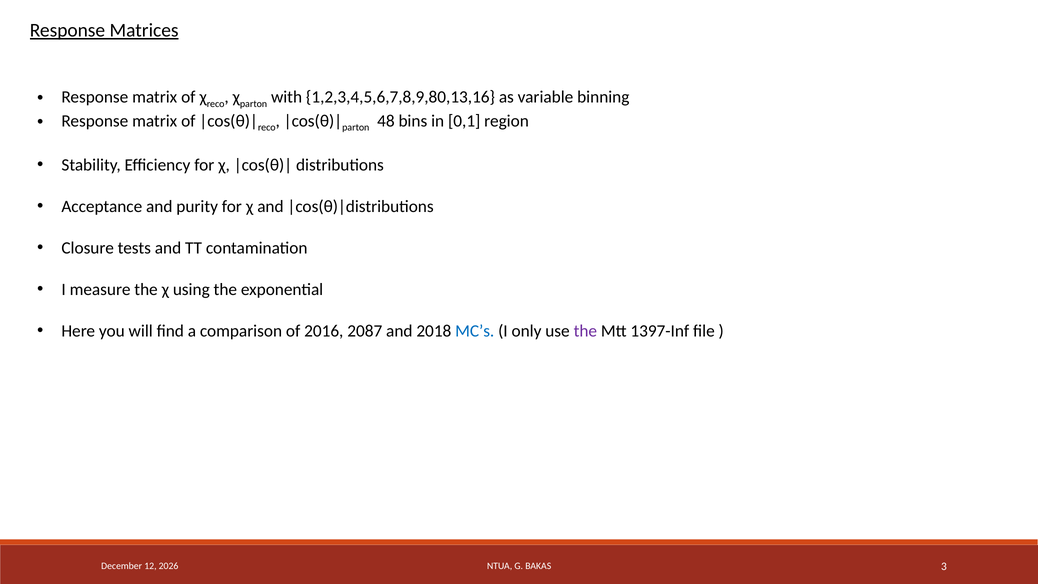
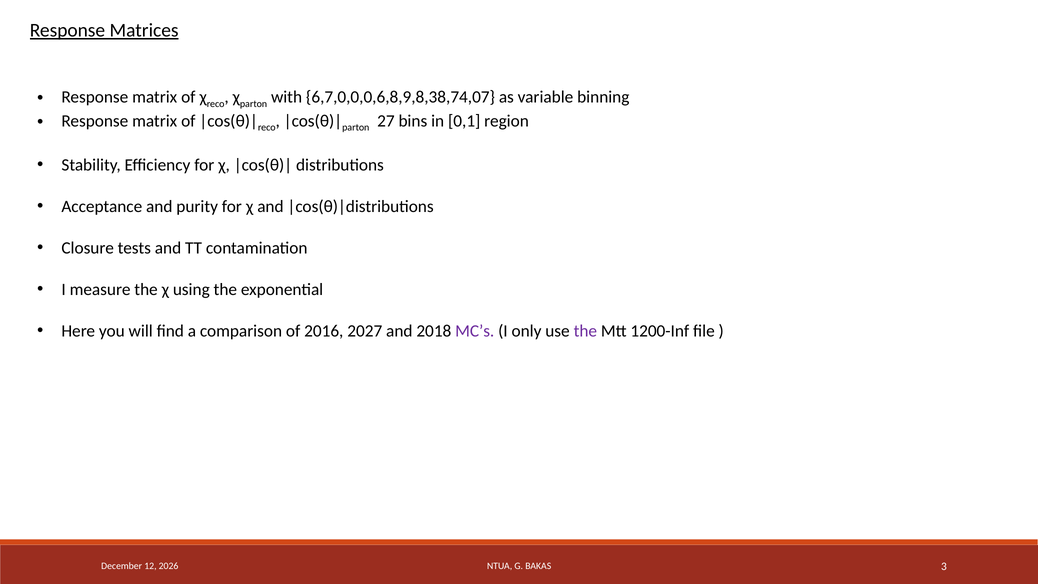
1,2,3,4,5,6,7,8,9,80,13,16: 1,2,3,4,5,6,7,8,9,80,13,16 -> 6,7,0,0,0,6,8,9,8,38,74,07
48: 48 -> 27
2087: 2087 -> 2027
MC’s colour: blue -> purple
1397-Inf: 1397-Inf -> 1200-Inf
